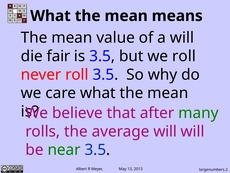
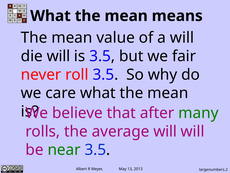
die fair: fair -> will
we roll: roll -> fair
